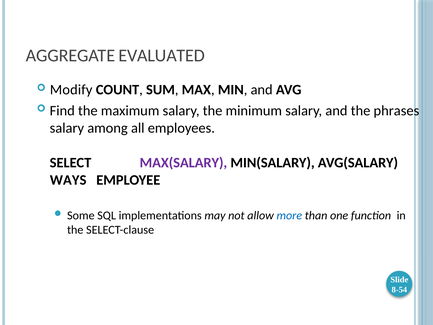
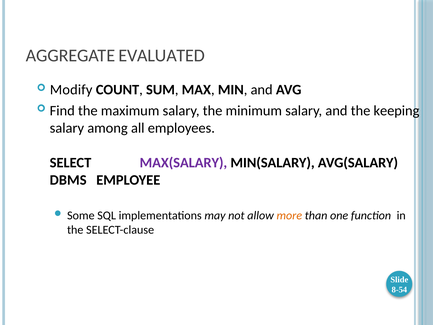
phrases: phrases -> keeping
WAYS: WAYS -> DBMS
more colour: blue -> orange
